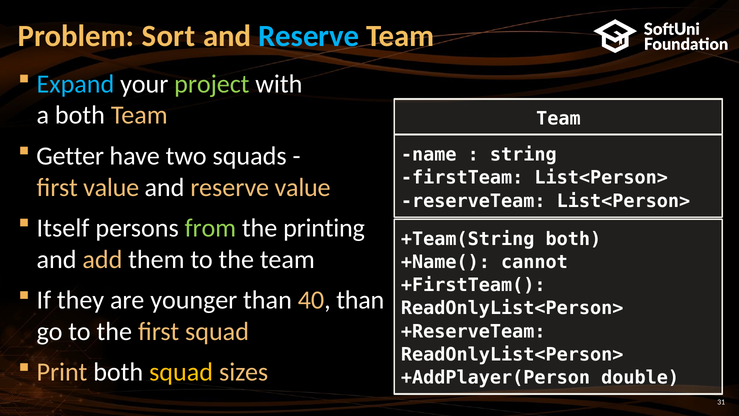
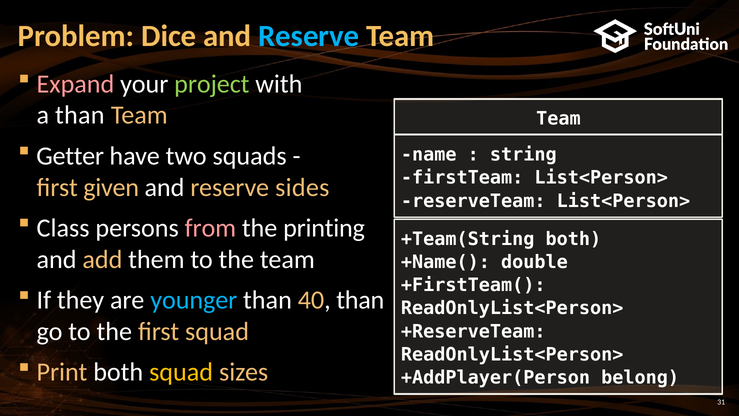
Sort: Sort -> Dice
Expand colour: light blue -> pink
a both: both -> than
first value: value -> given
reserve value: value -> sides
Itself: Itself -> Class
from colour: light green -> pink
cannot: cannot -> double
younger colour: white -> light blue
double: double -> belong
